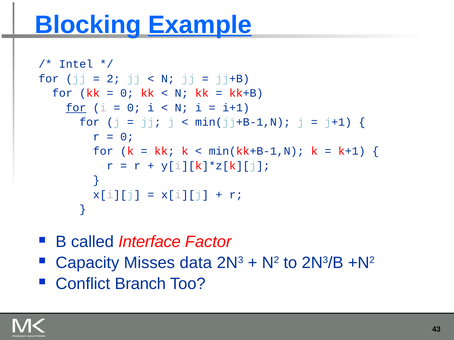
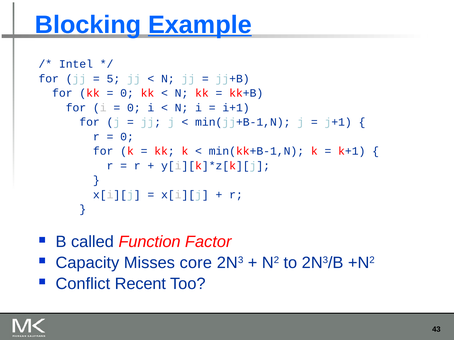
2: 2 -> 5
for at (76, 108) underline: present -> none
Interface: Interface -> Function
data: data -> core
Branch: Branch -> Recent
